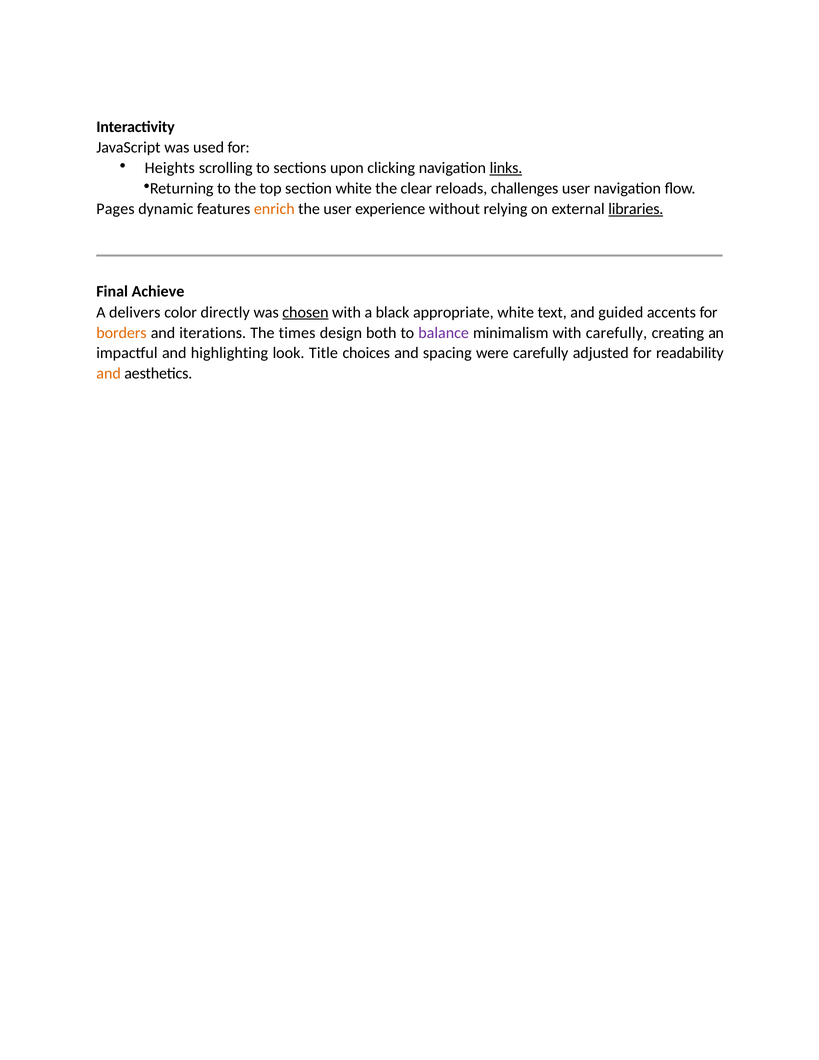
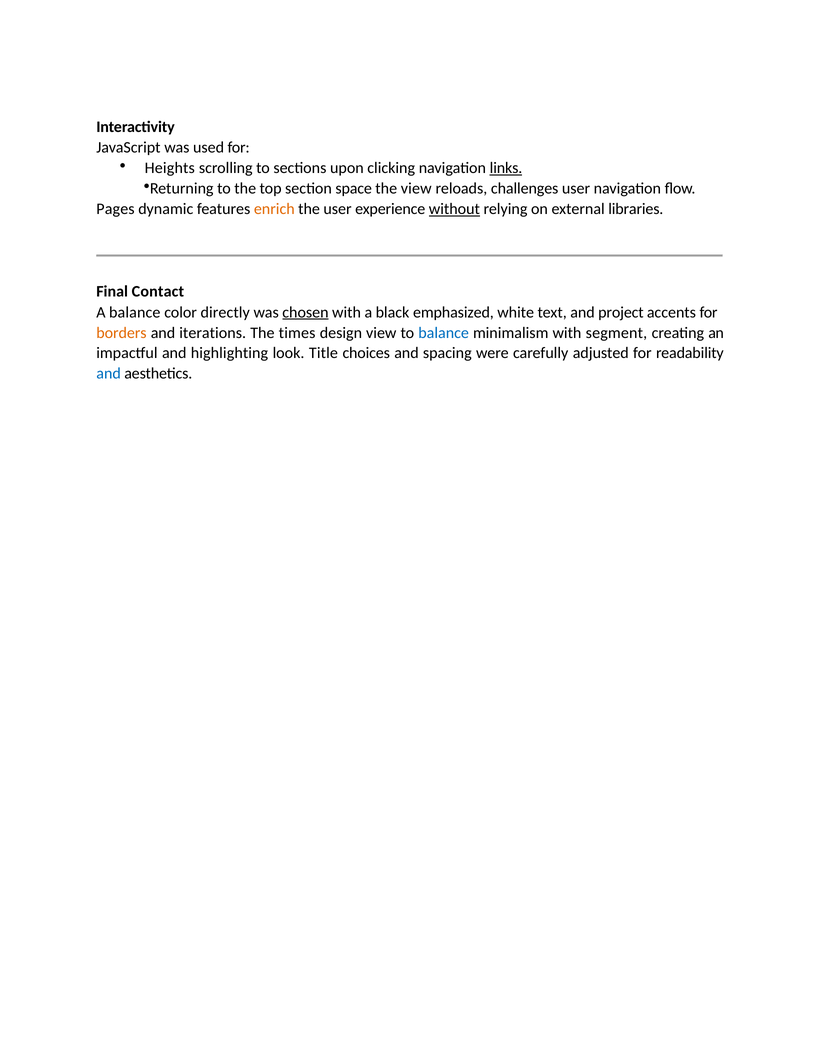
section white: white -> space
the clear: clear -> view
without underline: none -> present
libraries underline: present -> none
Achieve: Achieve -> Contact
A delivers: delivers -> balance
appropriate: appropriate -> emphasized
guided: guided -> project
design both: both -> view
balance at (444, 333) colour: purple -> blue
with carefully: carefully -> segment
and at (109, 374) colour: orange -> blue
